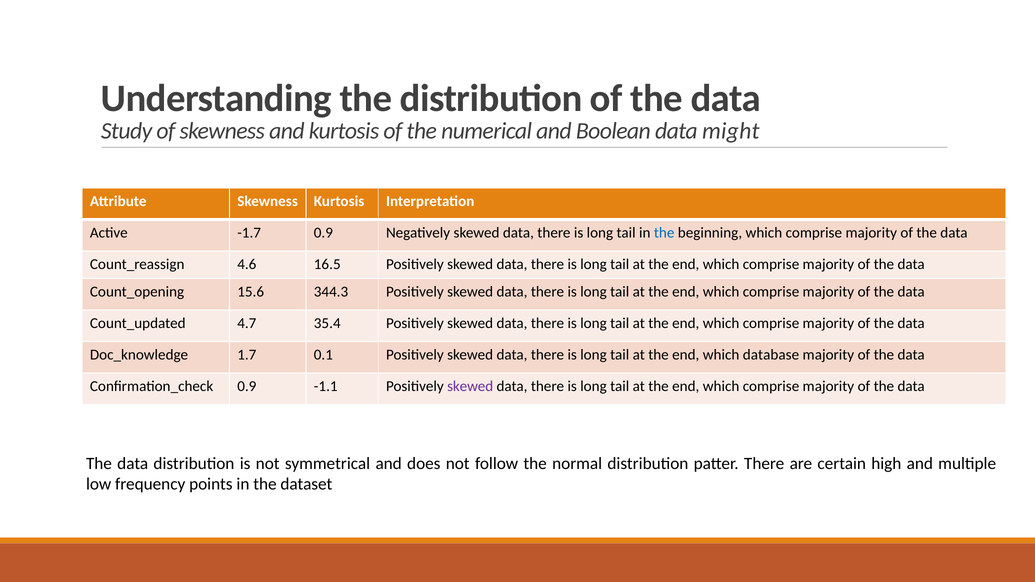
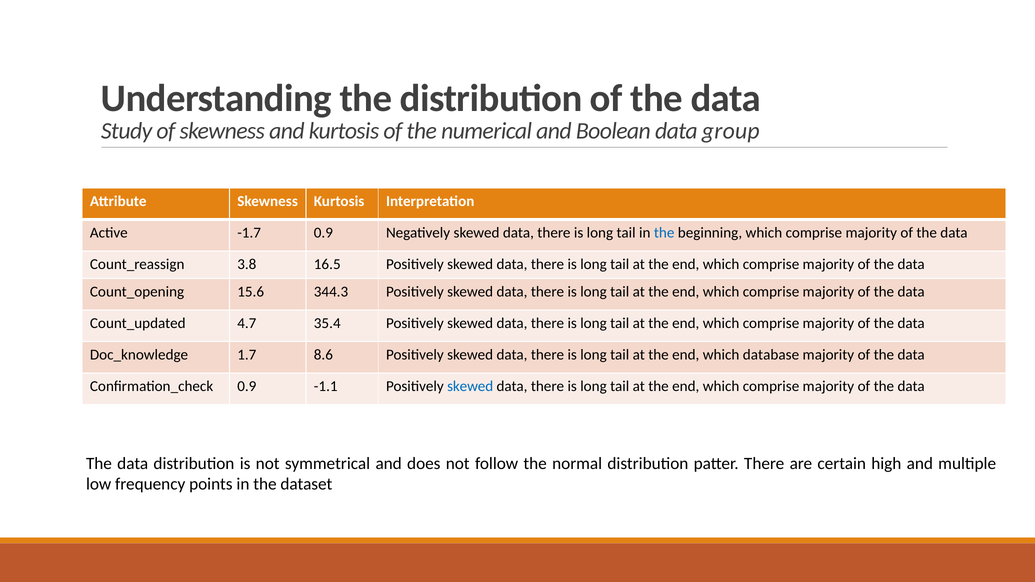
might: might -> group
4.6: 4.6 -> 3.8
0.1: 0.1 -> 8.6
skewed at (470, 386) colour: purple -> blue
